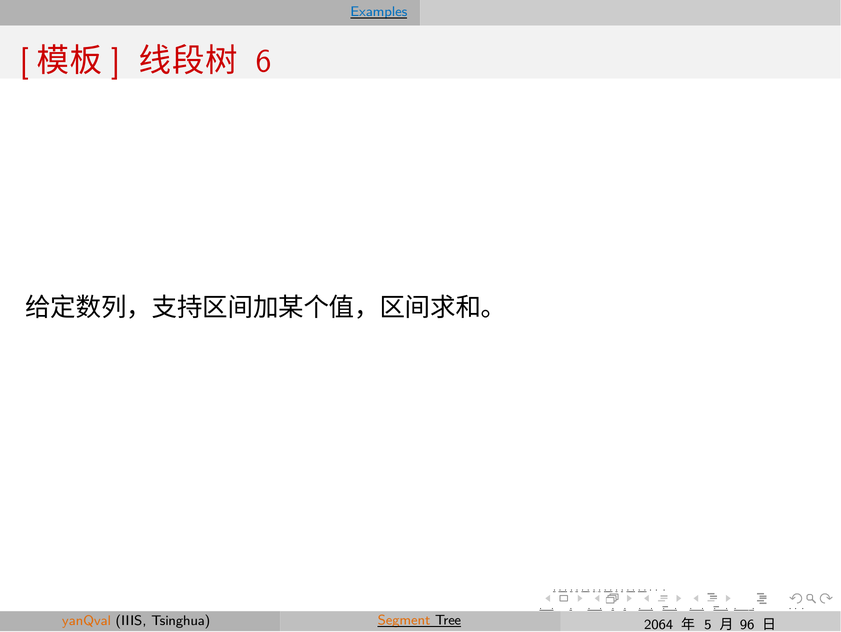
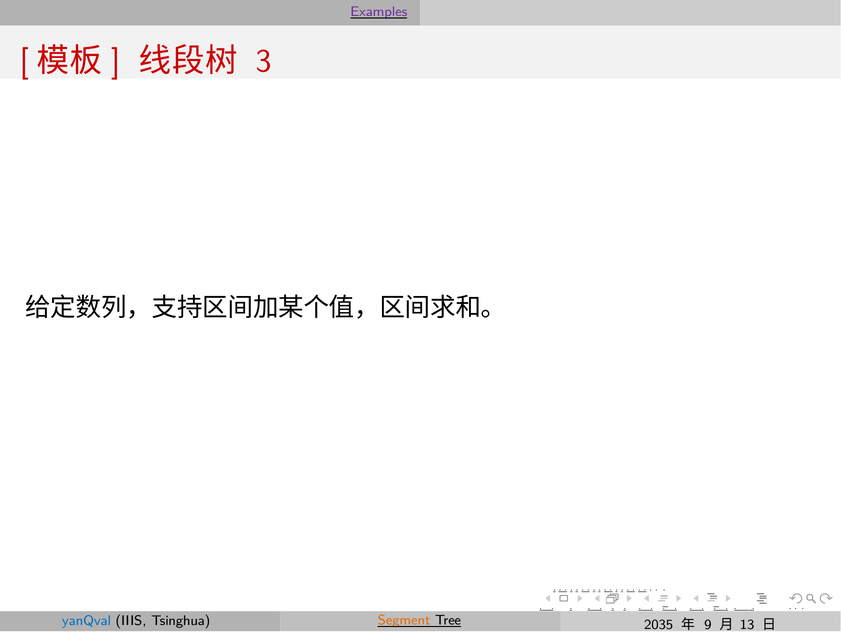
Examples colour: blue -> purple
6: 6 -> 3
yanQval colour: orange -> blue
2064: 2064 -> 2035
5: 5 -> 9
96: 96 -> 13
